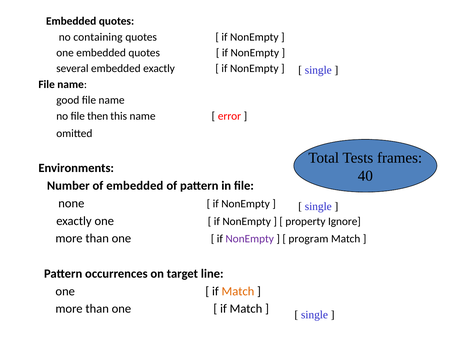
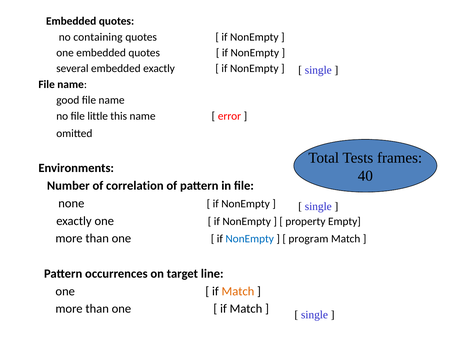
then: then -> little
of embedded: embedded -> correlation
Ignore: Ignore -> Empty
NonEmpty at (250, 239) colour: purple -> blue
